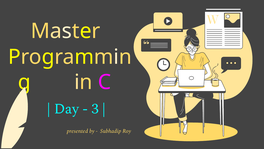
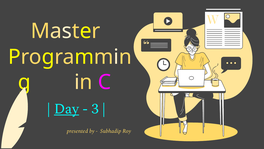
Day underline: none -> present
